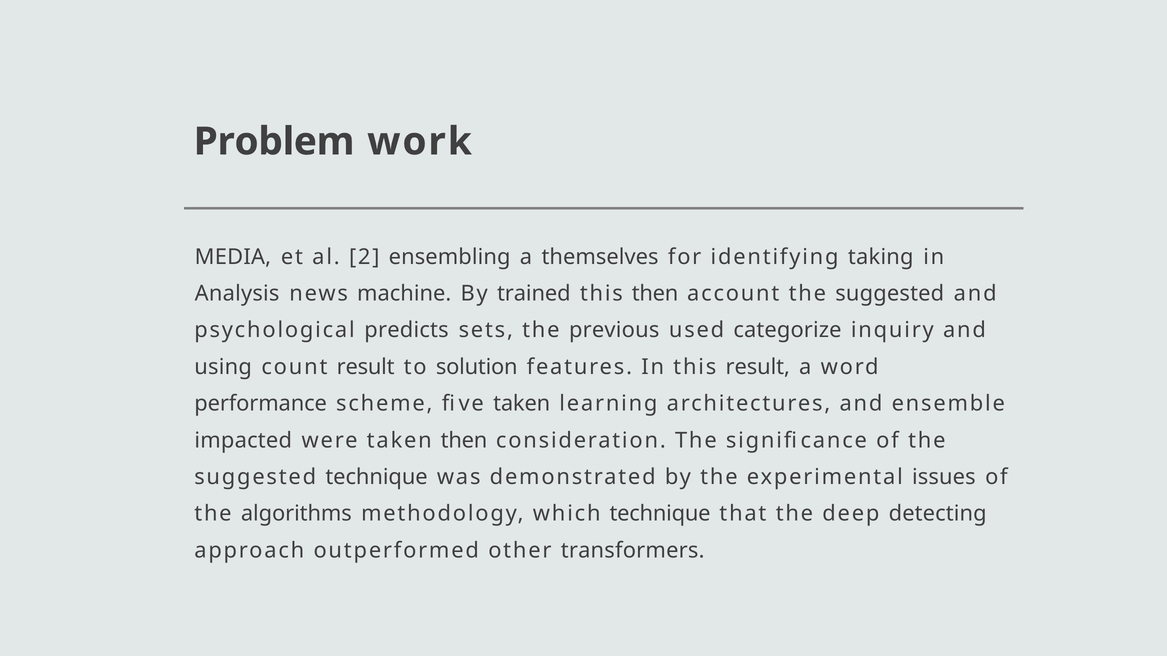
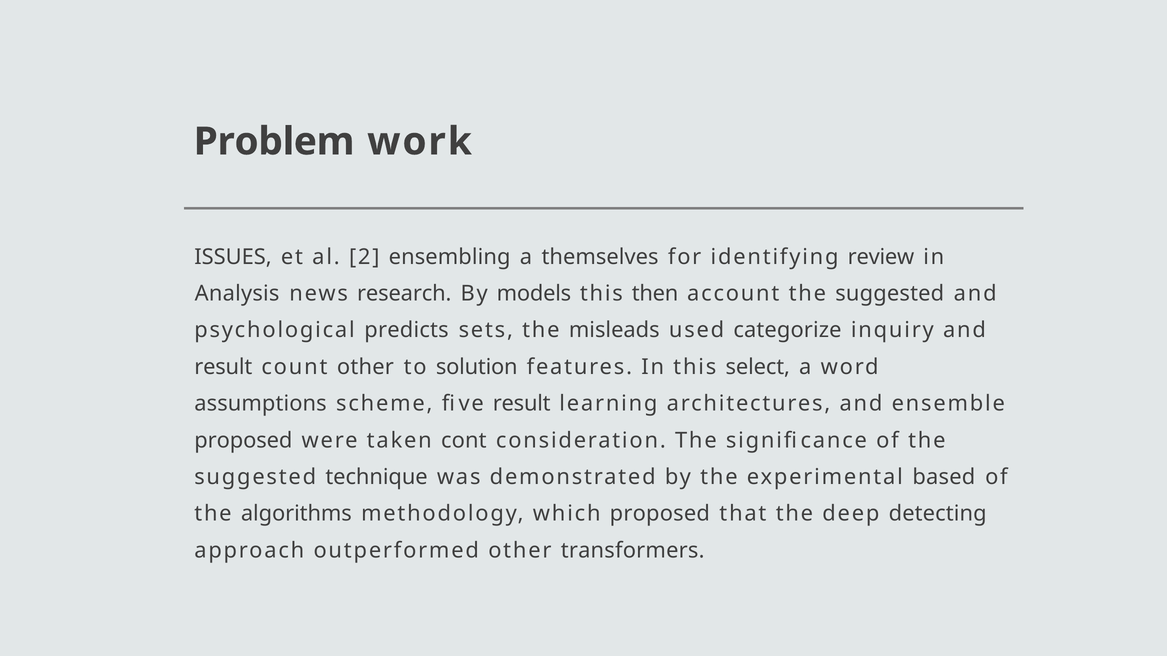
MEDIA: MEDIA -> ISSUES
taking: taking -> review
machine: machine -> research
trained: trained -> models
previous: previous -> misleads
using at (223, 367): using -> result
count result: result -> other
this result: result -> select
performance: performance -> assumptions
five taken: taken -> result
impacted at (243, 441): impacted -> proposed
taken then: then -> cont
issues: issues -> based
which technique: technique -> proposed
